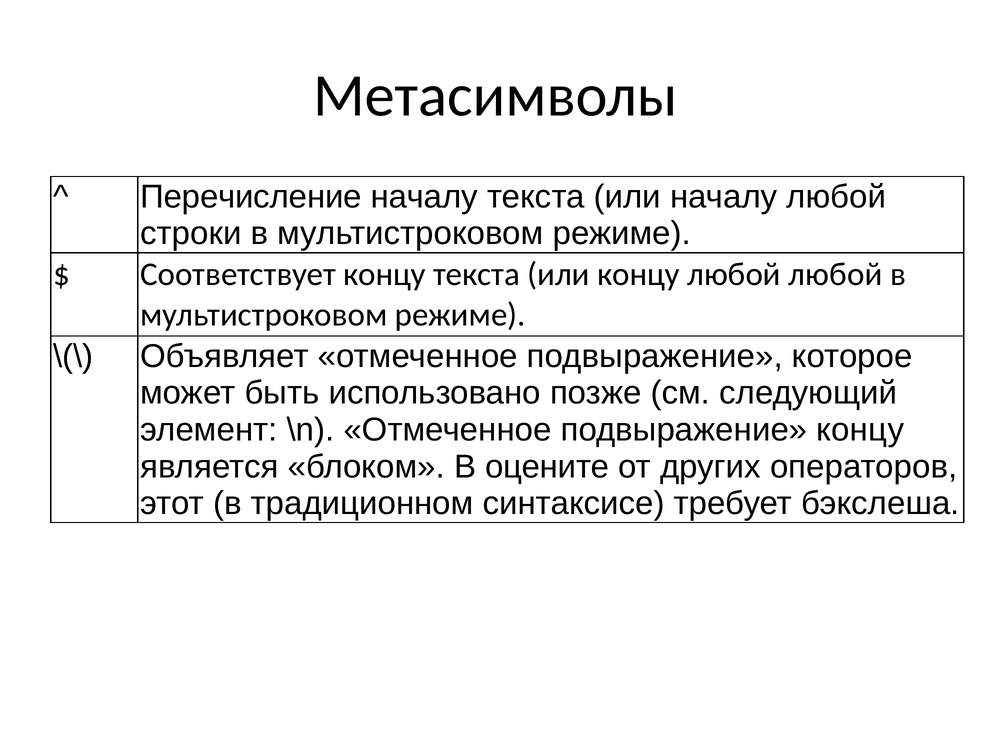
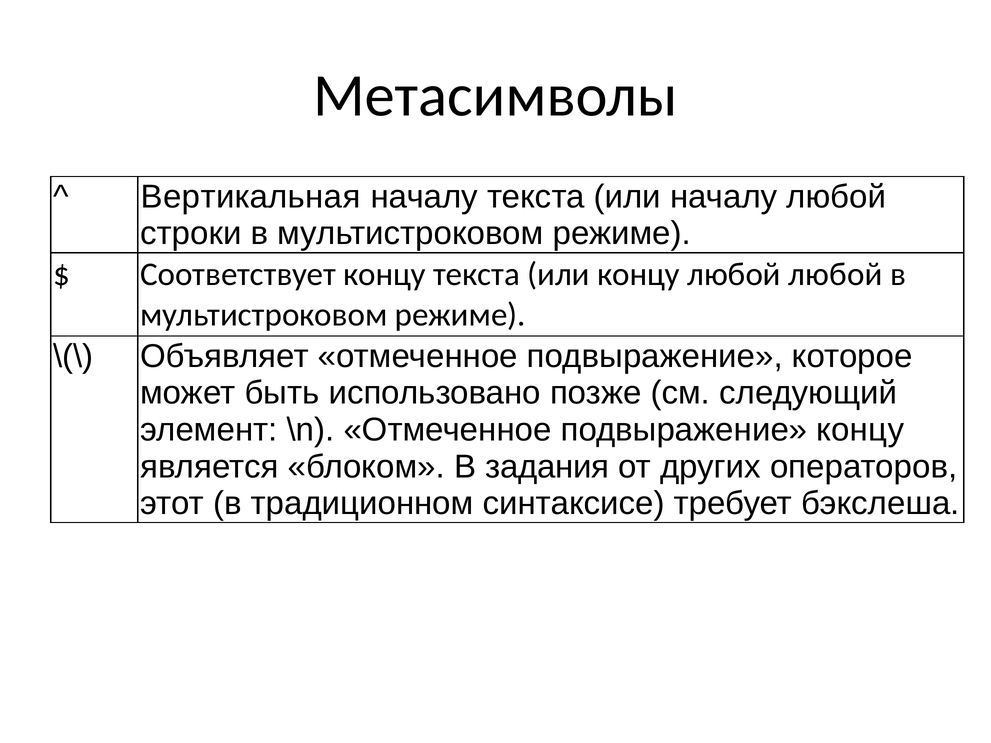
Перечисление: Перечисление -> Вертикальная
оцените: оцените -> задания
